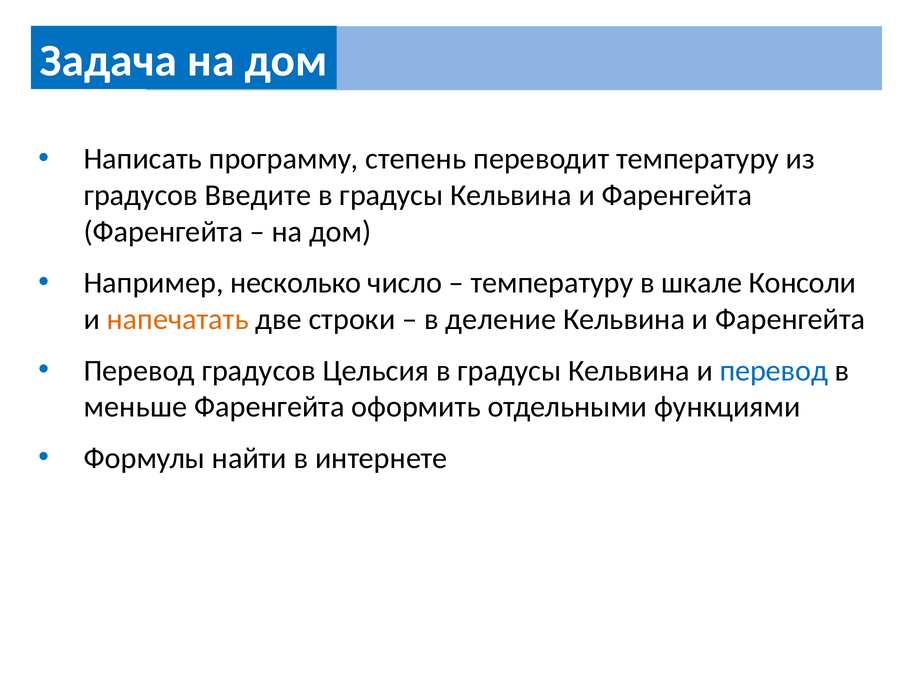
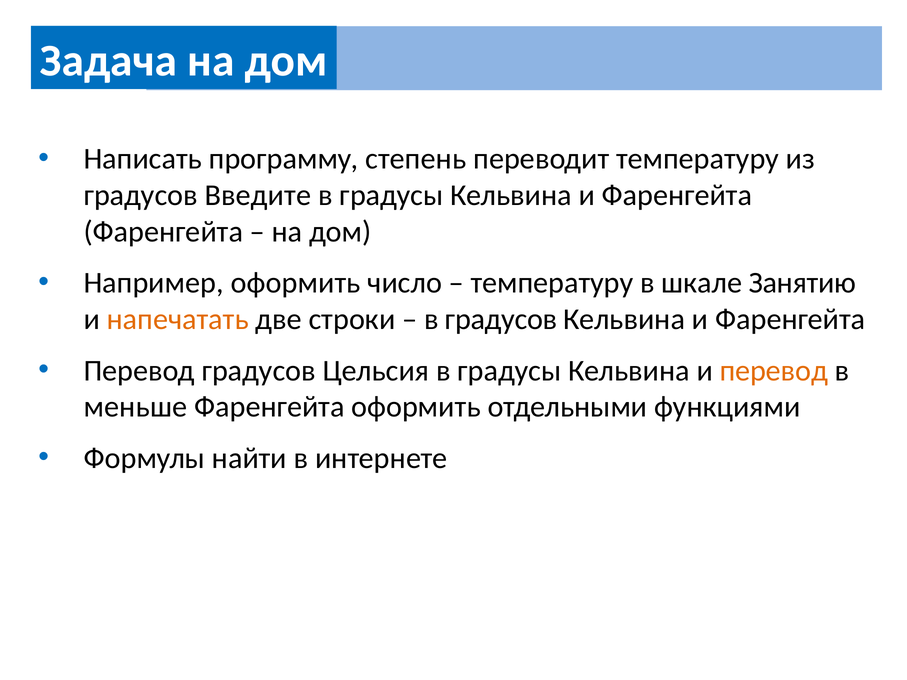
Например несколько: несколько -> оформить
Консоли: Консоли -> Занятию
в деление: деление -> градусов
перевод at (774, 371) colour: blue -> orange
